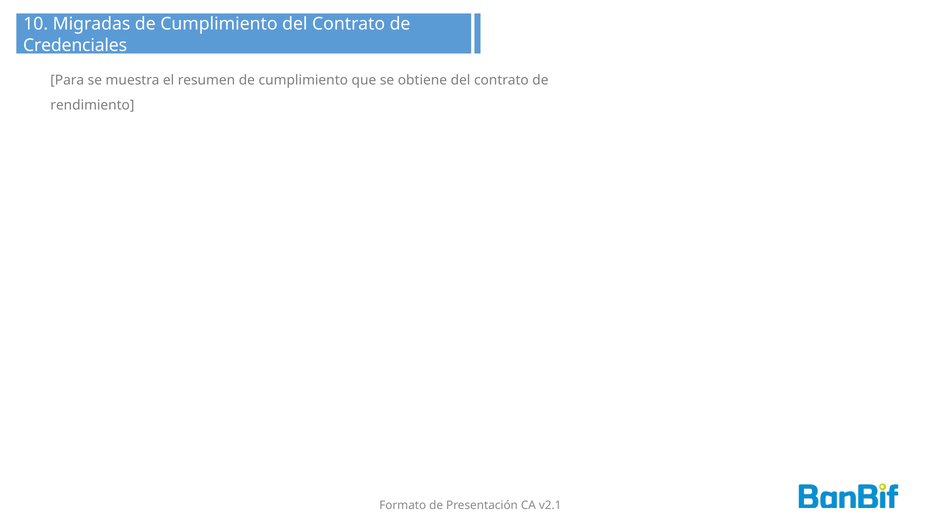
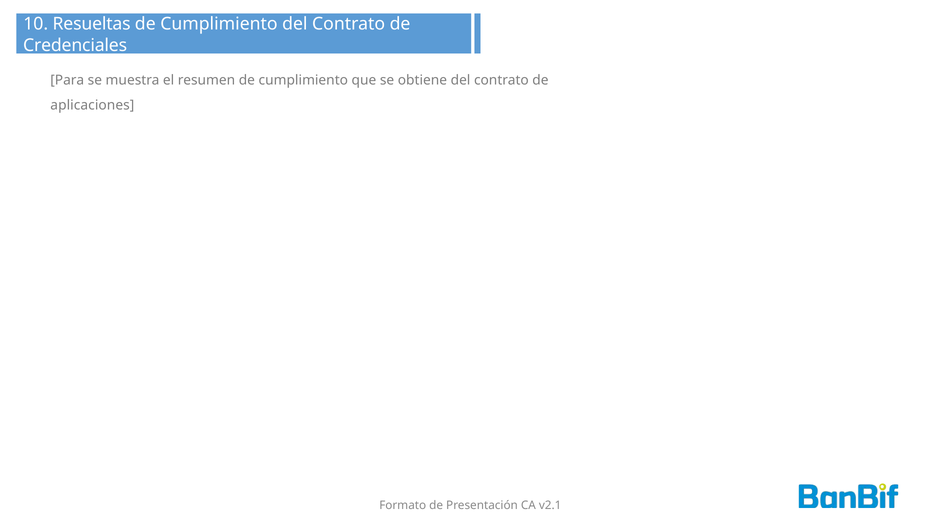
Migradas: Migradas -> Resueltas
rendimiento: rendimiento -> aplicaciones
